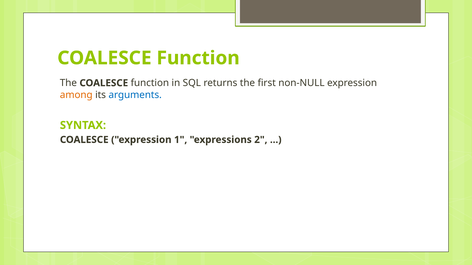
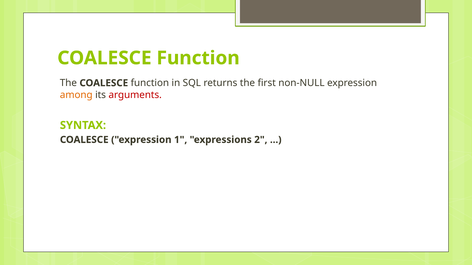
arguments colour: blue -> red
